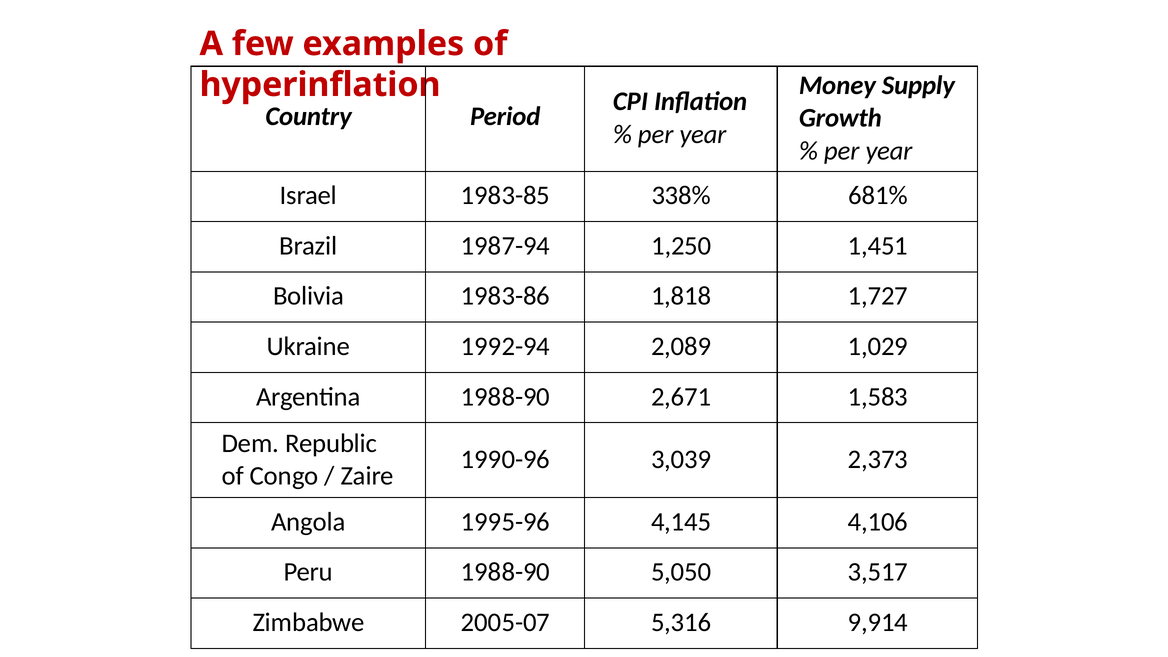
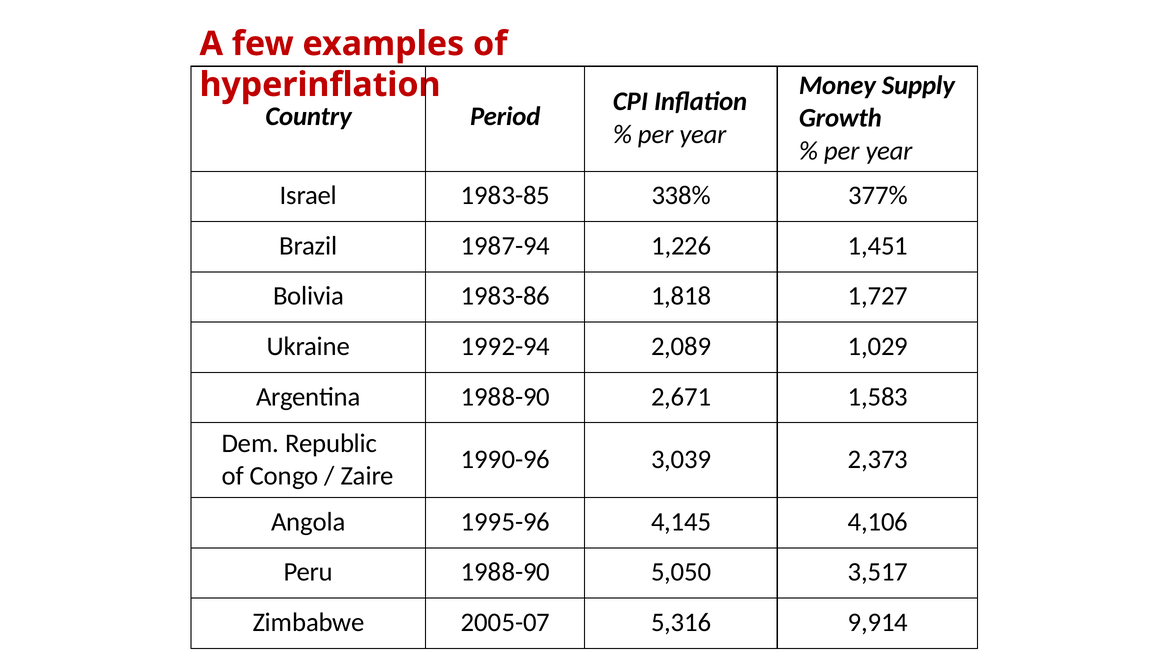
681%: 681% -> 377%
1,250: 1,250 -> 1,226
